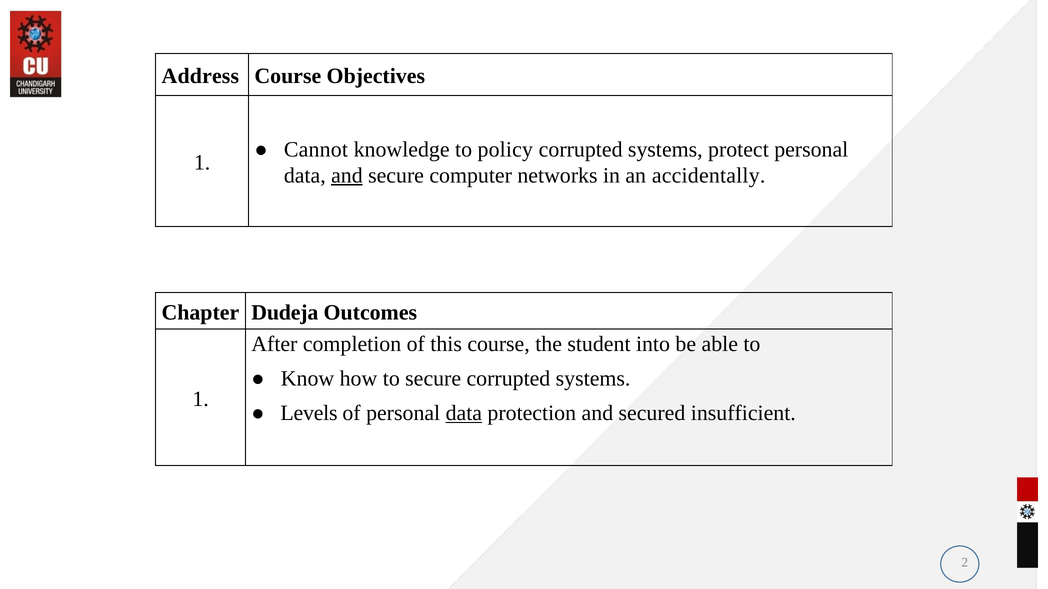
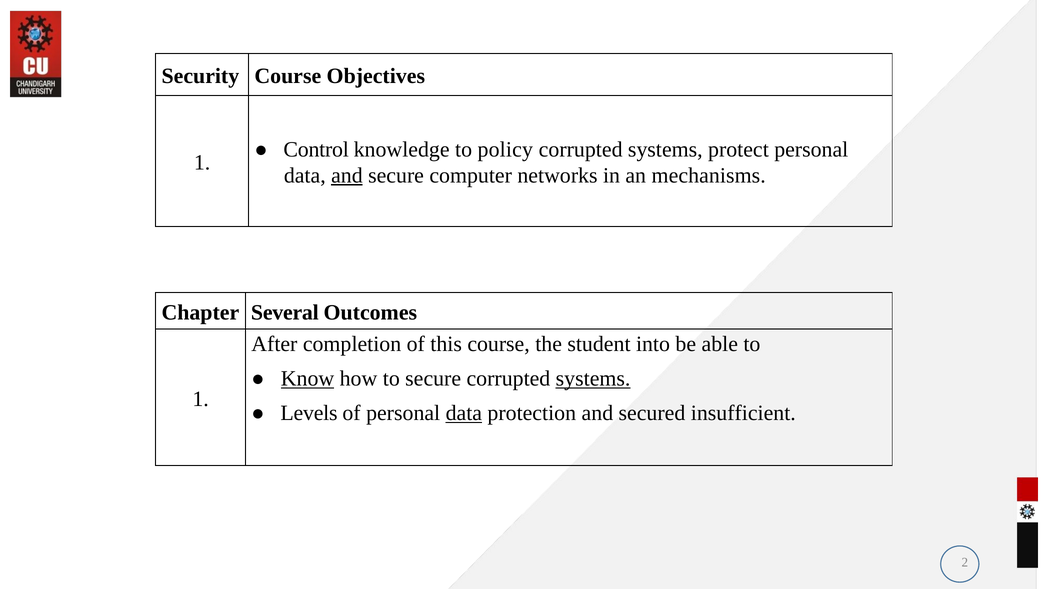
Address: Address -> Security
Cannot: Cannot -> Control
accidentally: accidentally -> mechanisms
Dudeja: Dudeja -> Several
Know underline: none -> present
systems at (593, 379) underline: none -> present
